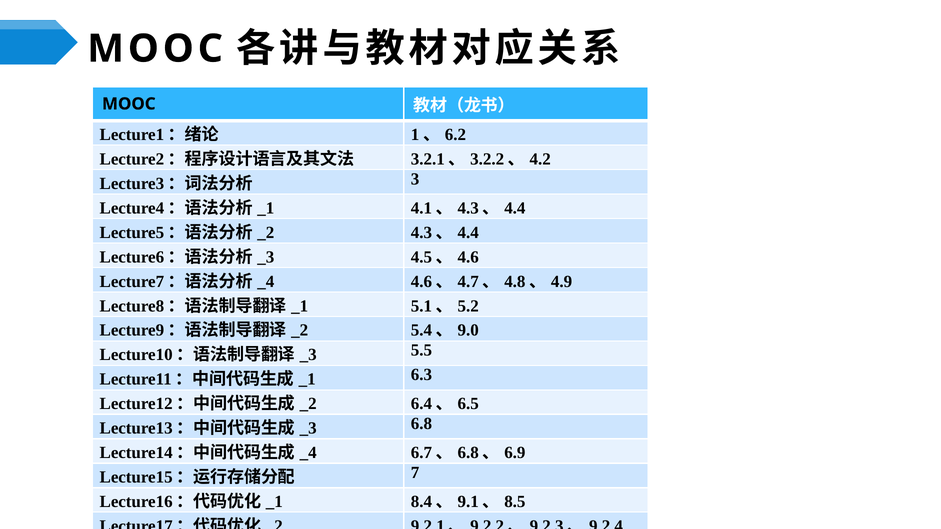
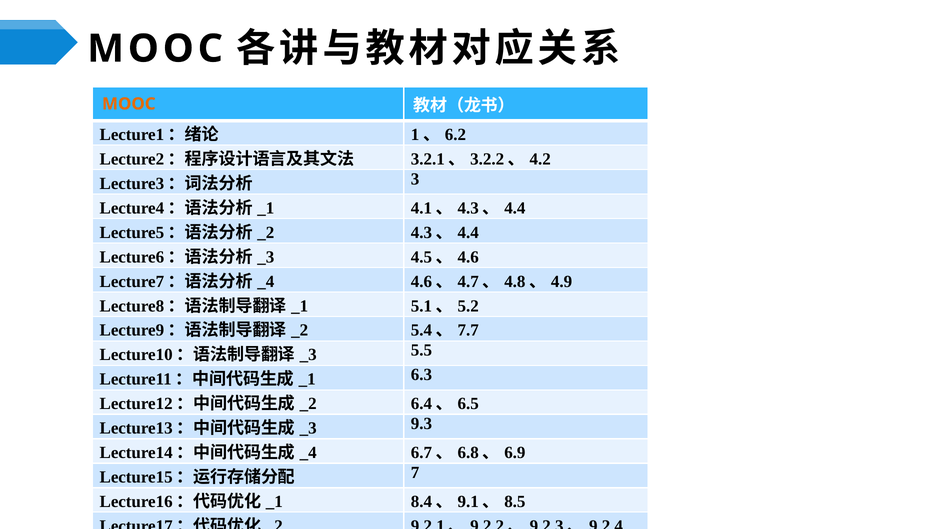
MOOC at (129, 104) colour: black -> orange
9.0: 9.0 -> 7.7
6.8: 6.8 -> 9.3
